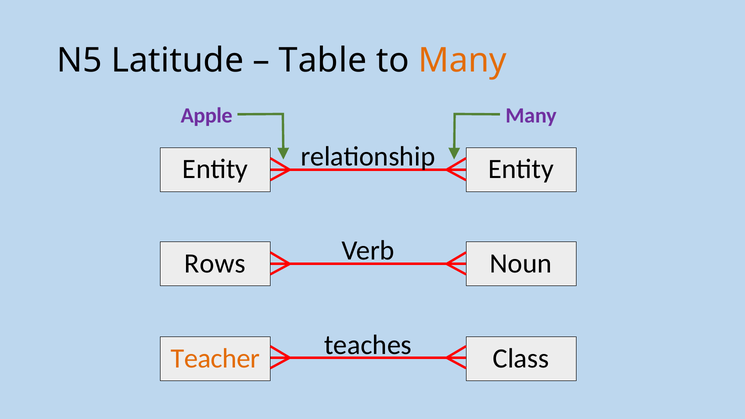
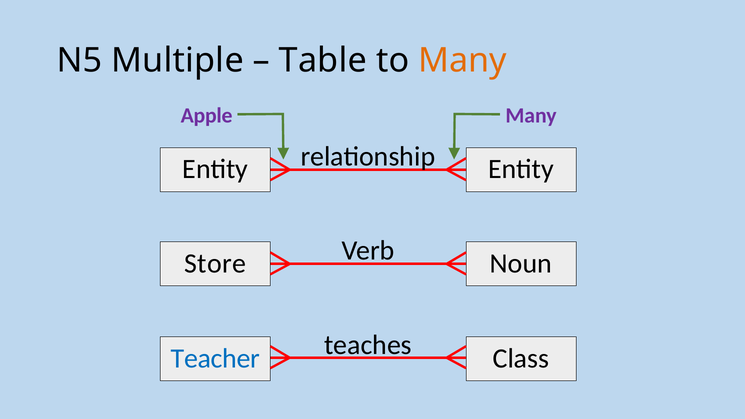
Latitude: Latitude -> Multiple
Rows: Rows -> Store
Teacher colour: orange -> blue
